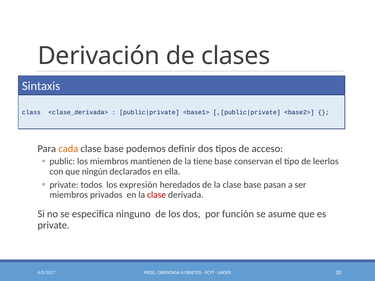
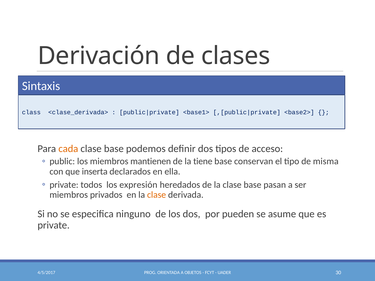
leerlos: leerlos -> misma
ningún: ningún -> inserta
clase at (157, 195) colour: red -> orange
función: función -> pueden
